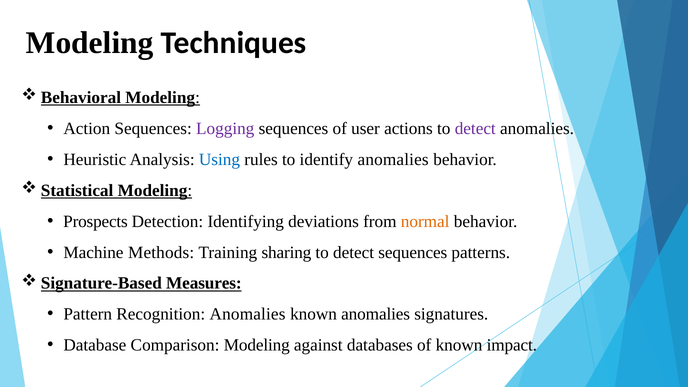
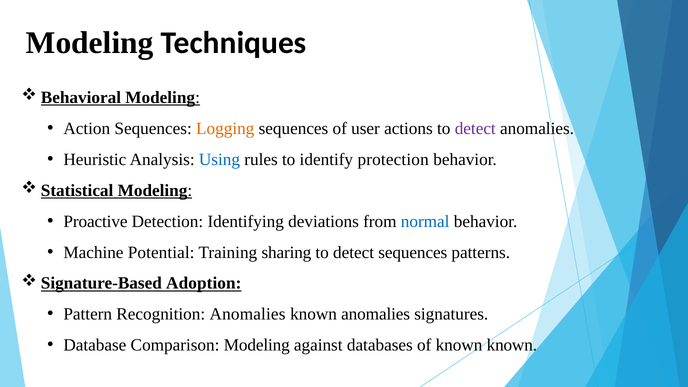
Logging colour: purple -> orange
identify anomalies: anomalies -> protection
Prospects: Prospects -> Proactive
normal colour: orange -> blue
Methods: Methods -> Potential
Measures: Measures -> Adoption
known impact: impact -> known
